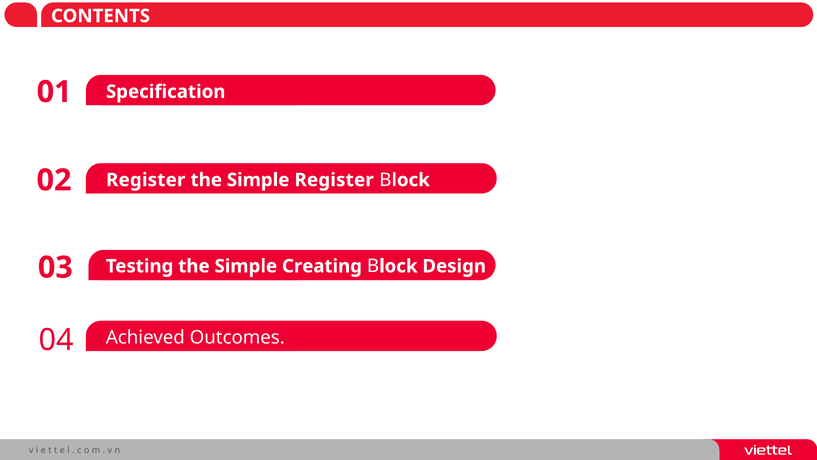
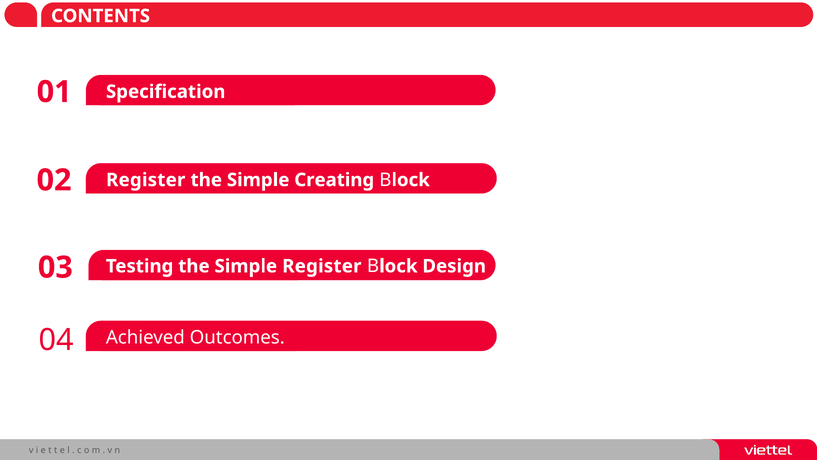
Simple Register: Register -> Creating
Simple Creating: Creating -> Register
